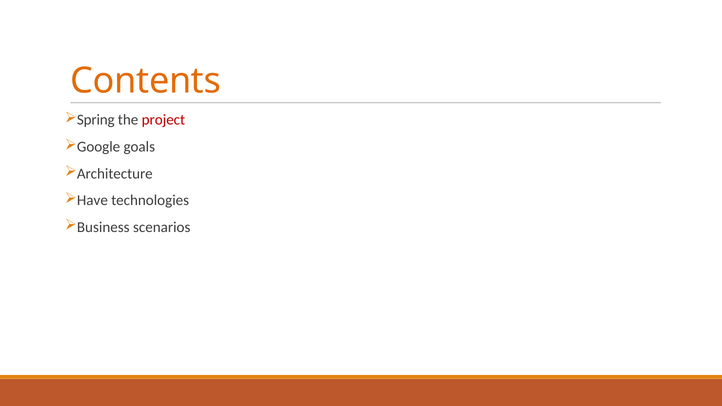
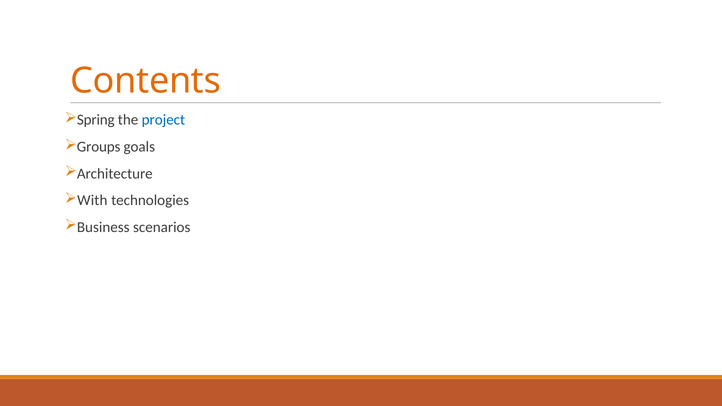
project colour: red -> blue
Google: Google -> Groups
Have: Have -> With
